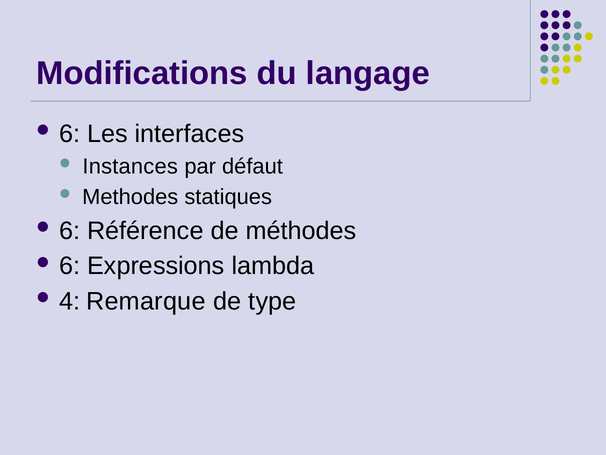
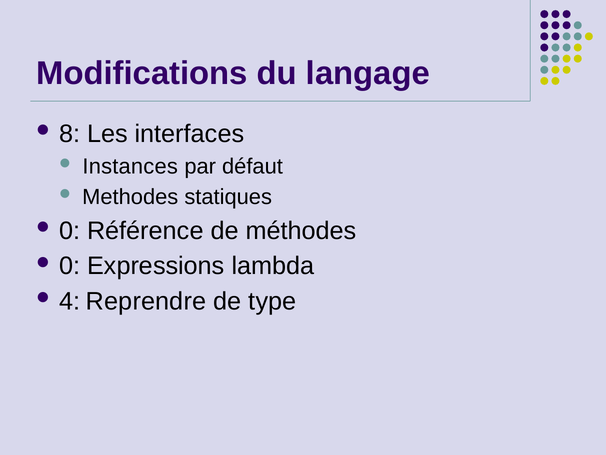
6 at (70, 134): 6 -> 8
6 at (70, 230): 6 -> 0
6 at (70, 266): 6 -> 0
Remarque: Remarque -> Reprendre
